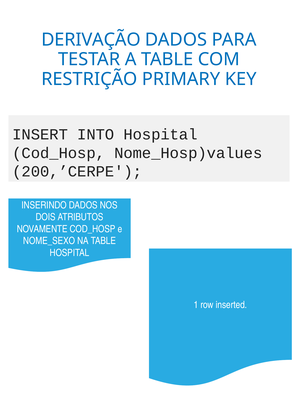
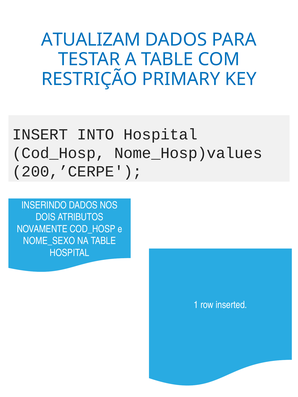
DERIVAÇÃO: DERIVAÇÃO -> ATUALIZAM
